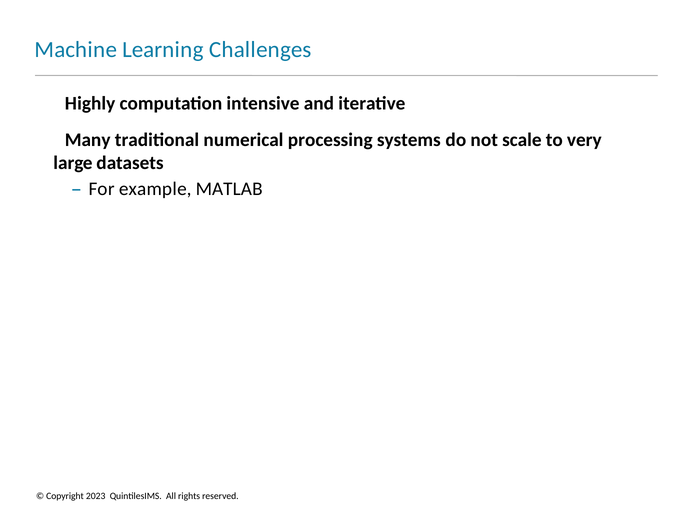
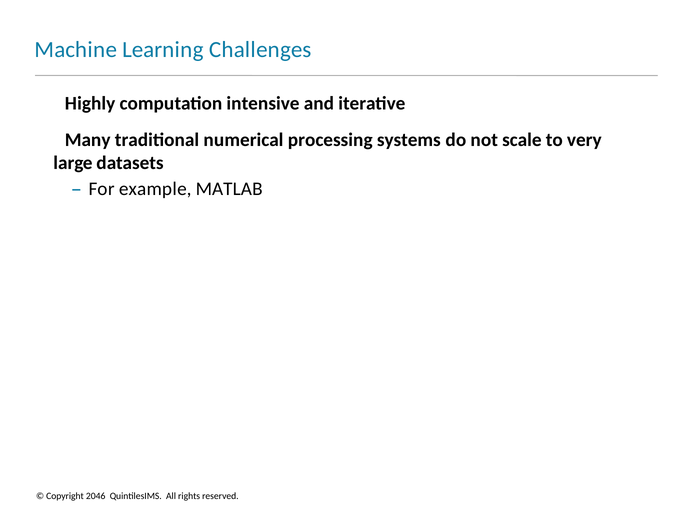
2023: 2023 -> 2046
